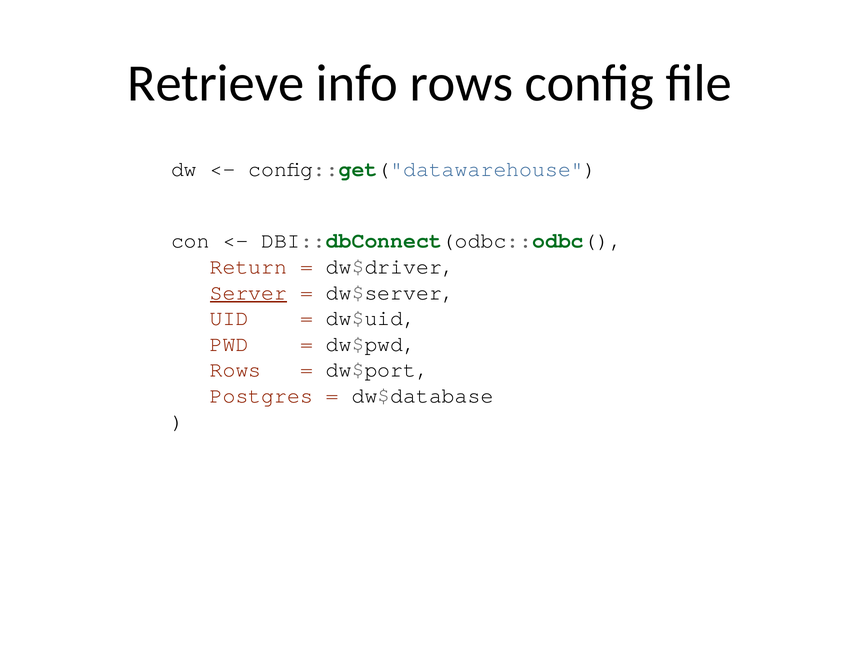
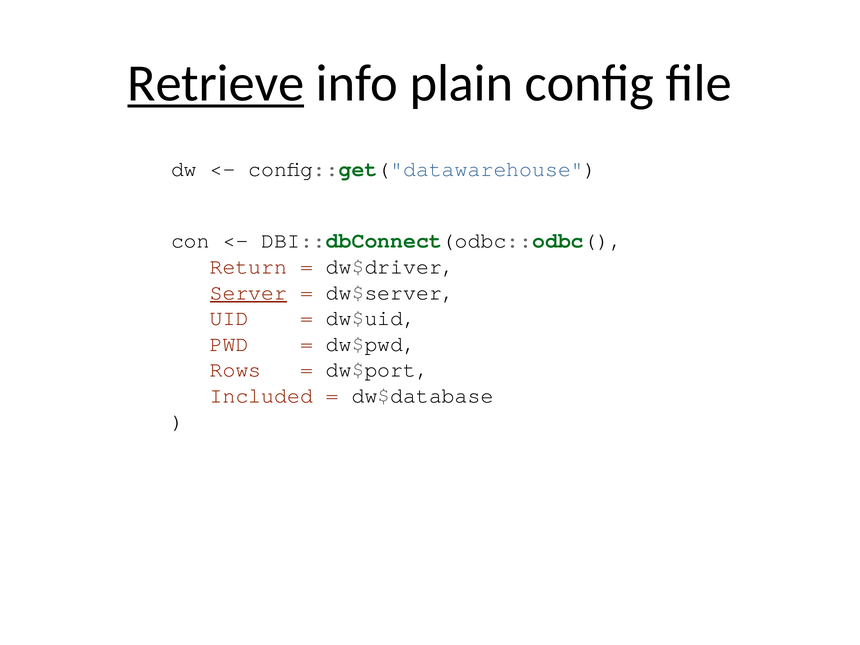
Retrieve underline: none -> present
info rows: rows -> plain
Postgres: Postgres -> Included
